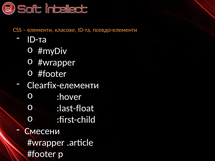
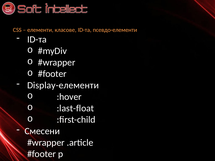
Clearfix-елементи: Clearfix-елементи -> Display-елементи
